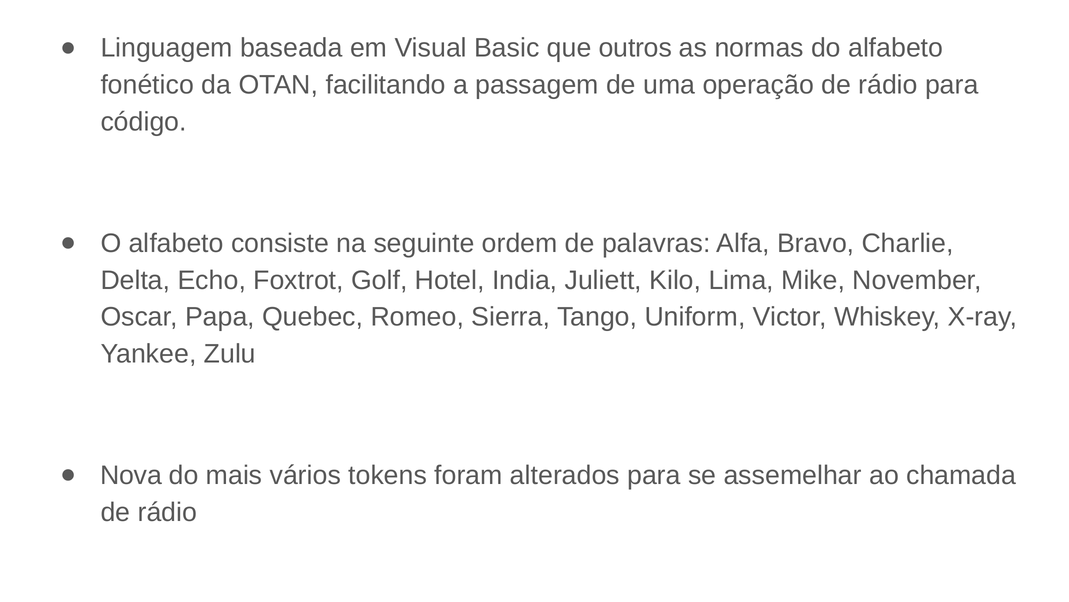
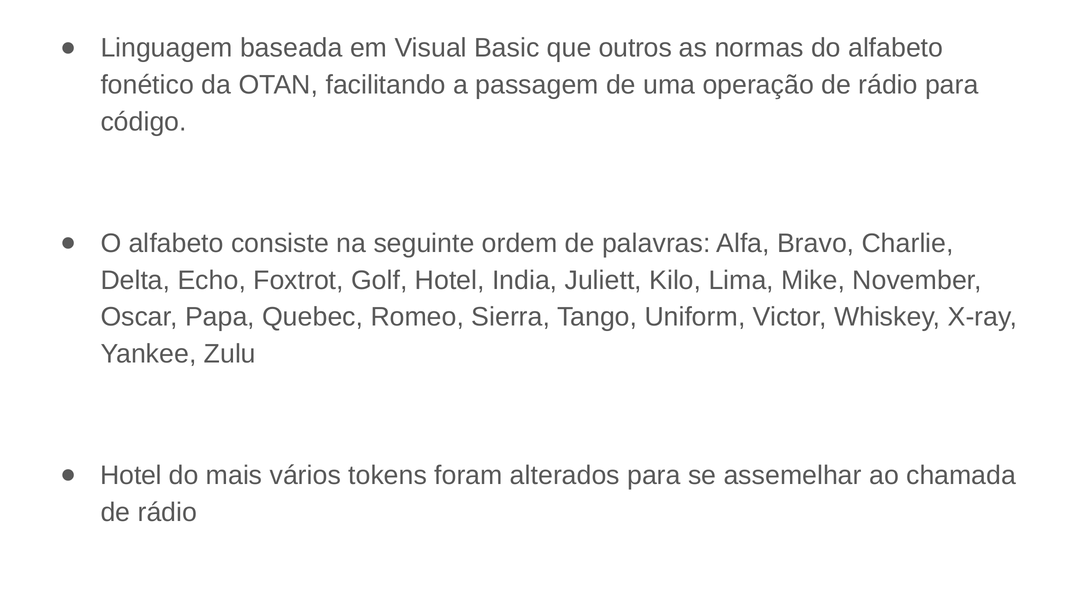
Nova at (131, 475): Nova -> Hotel
